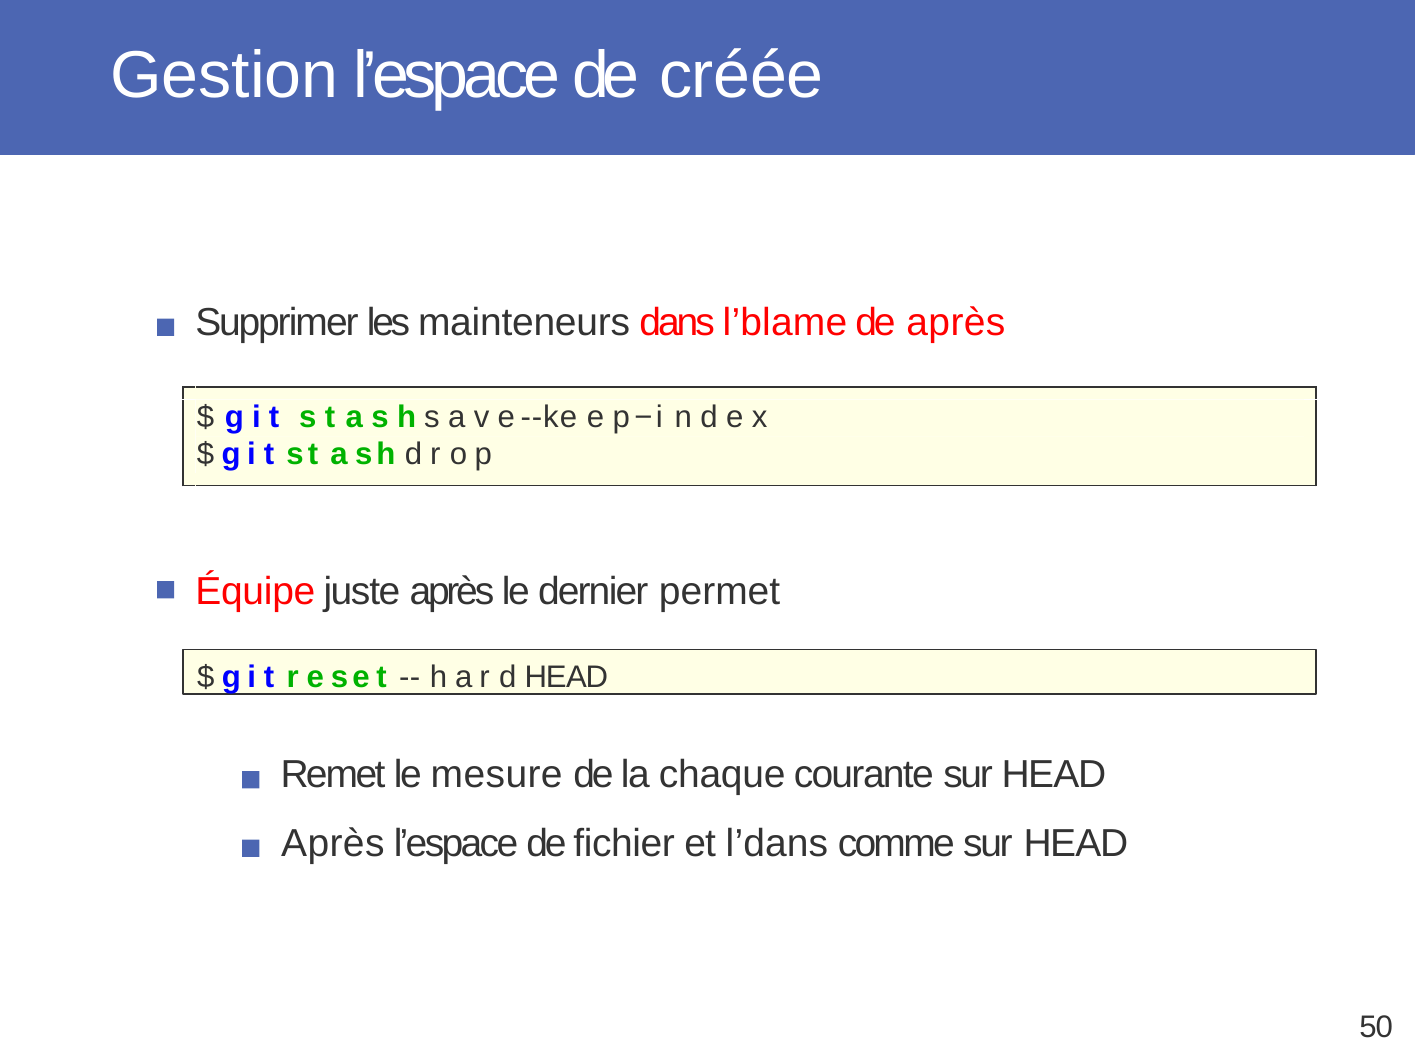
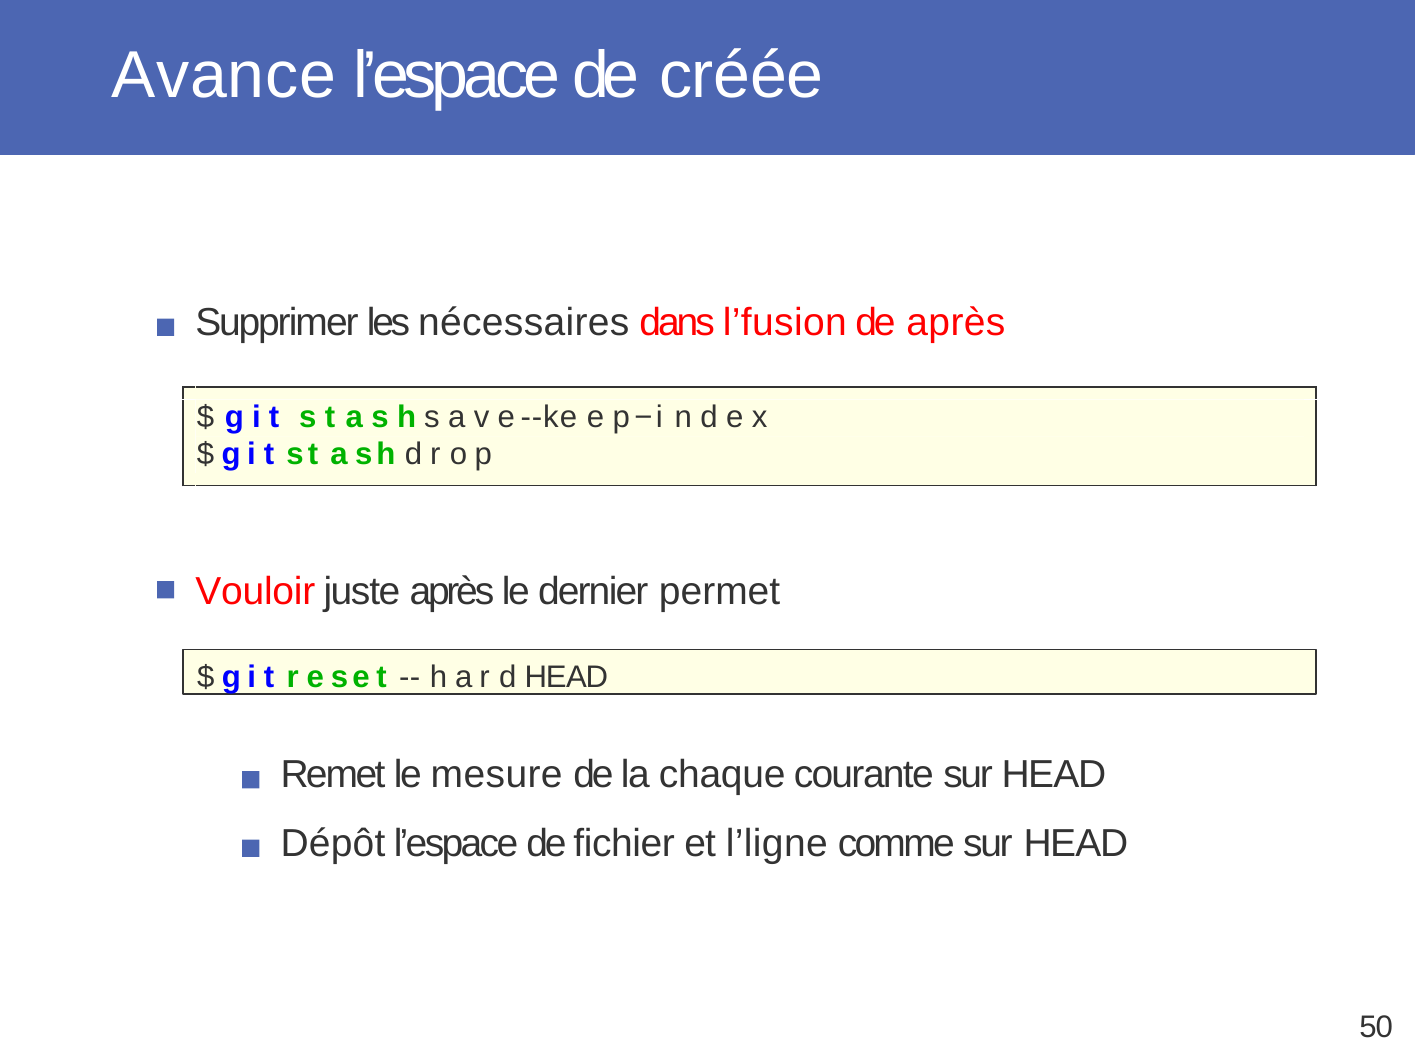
Gestion: Gestion -> Avance
mainteneurs: mainteneurs -> nécessaires
l’blame: l’blame -> l’fusion
Équipe: Équipe -> Vouloir
Après at (333, 844): Après -> Dépôt
l’dans: l’dans -> l’ligne
